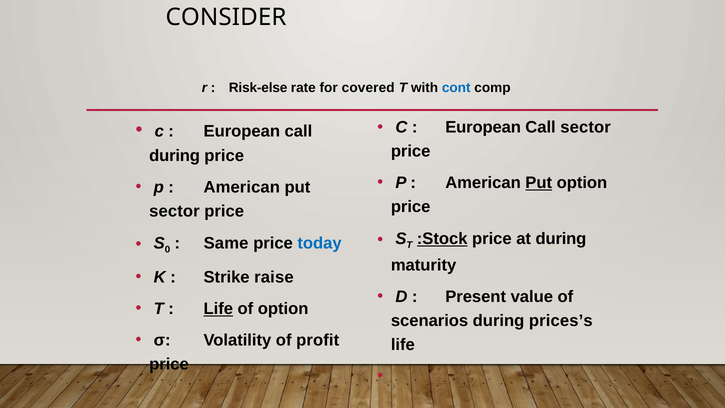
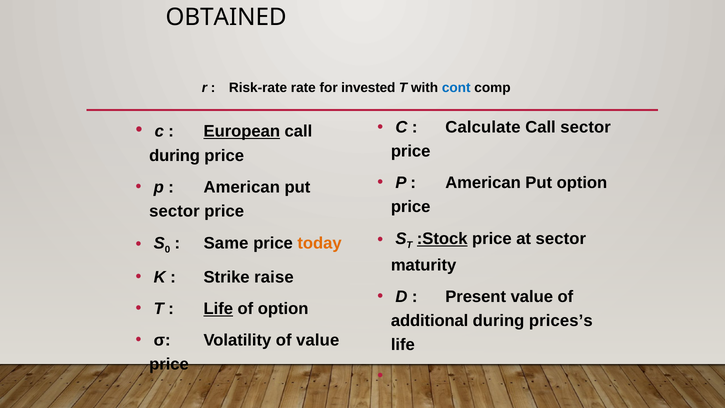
CONSIDER: CONSIDER -> OBTAINED
Risk-else: Risk-else -> Risk-rate
covered: covered -> invested
European at (483, 127): European -> Calculate
European at (242, 131) underline: none -> present
Put at (539, 183) underline: present -> none
at during: during -> sector
today colour: blue -> orange
scenarios: scenarios -> additional
of profit: profit -> value
